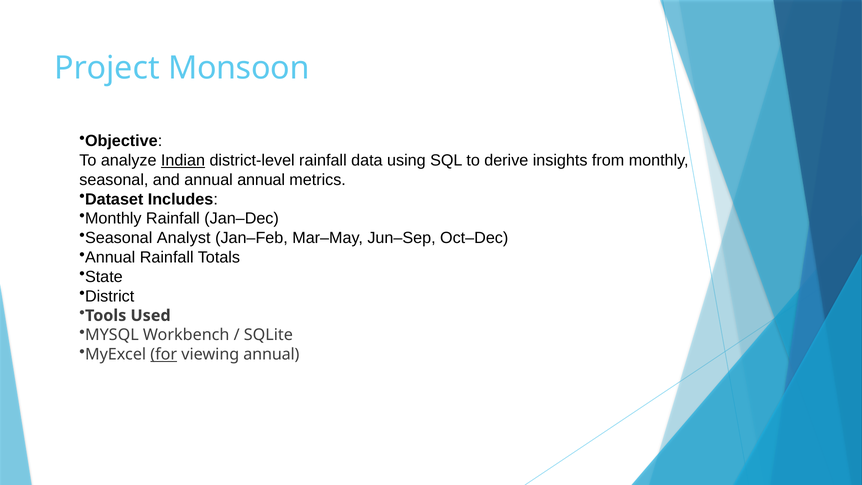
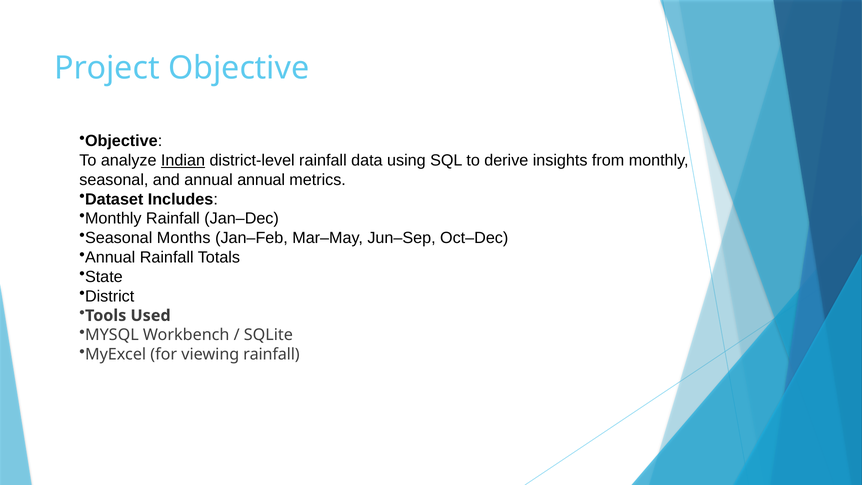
Project Monsoon: Monsoon -> Objective
Analyst: Analyst -> Months
for underline: present -> none
viewing annual: annual -> rainfall
